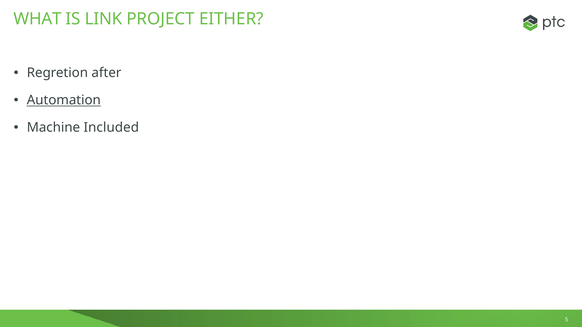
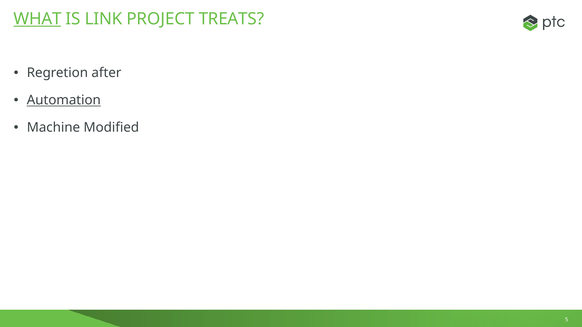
WHAT underline: none -> present
EITHER: EITHER -> TREATS
Included: Included -> Modified
